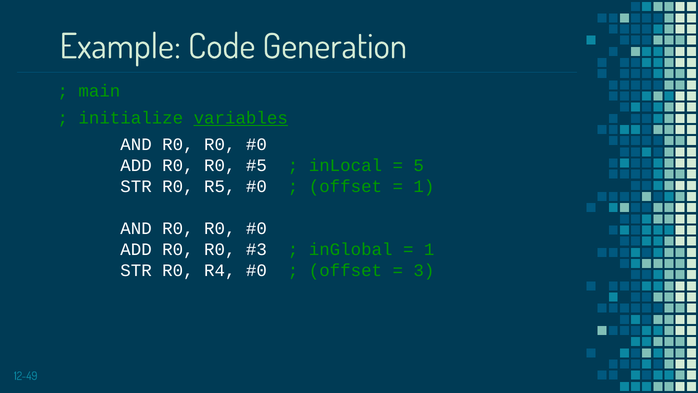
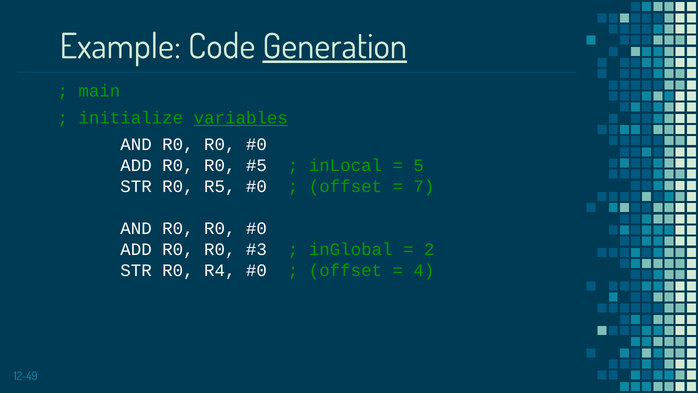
Generation underline: none -> present
1 at (424, 186): 1 -> 7
1 at (429, 249): 1 -> 2
3: 3 -> 4
